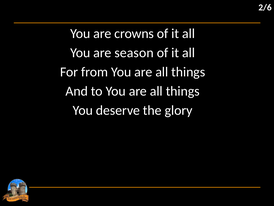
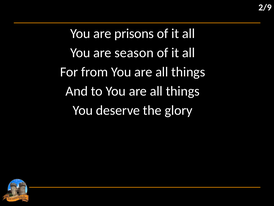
2/6: 2/6 -> 2/9
crowns: crowns -> prisons
